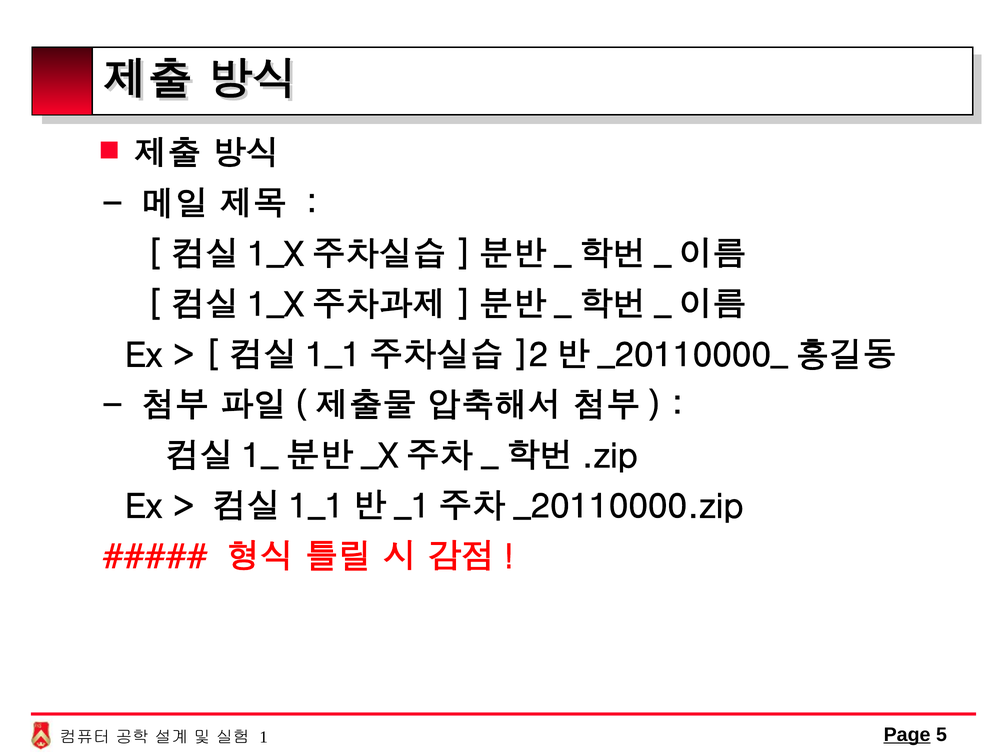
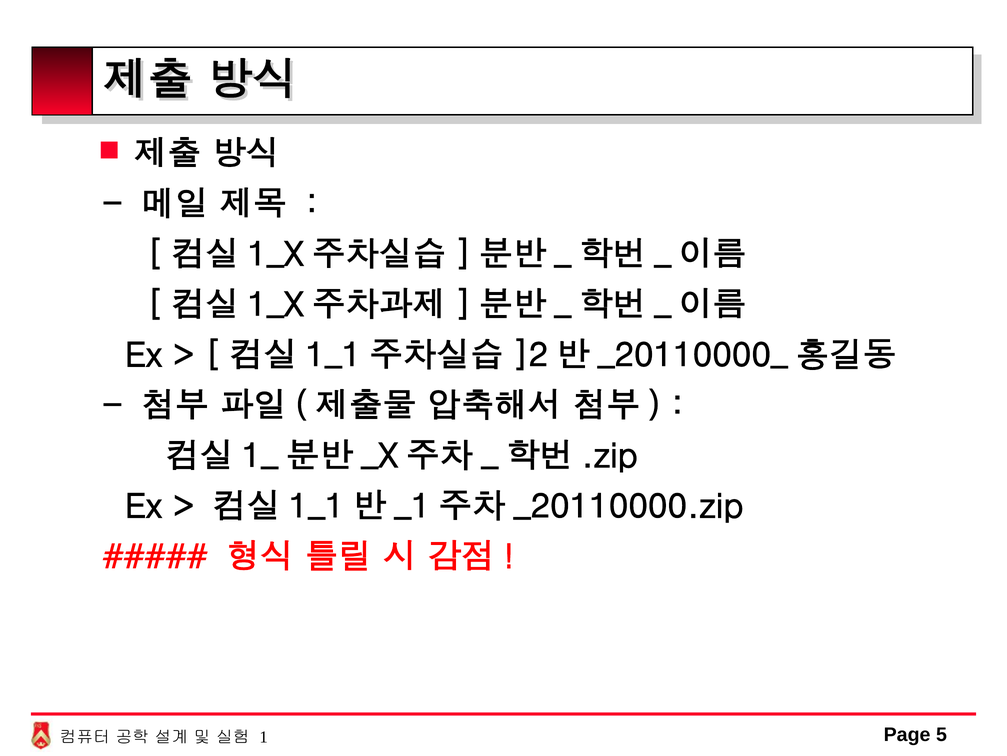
Page underline: present -> none
